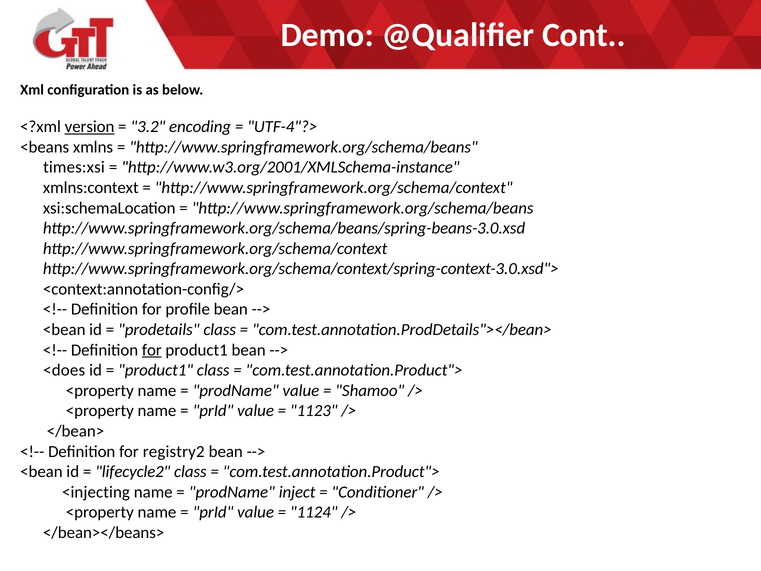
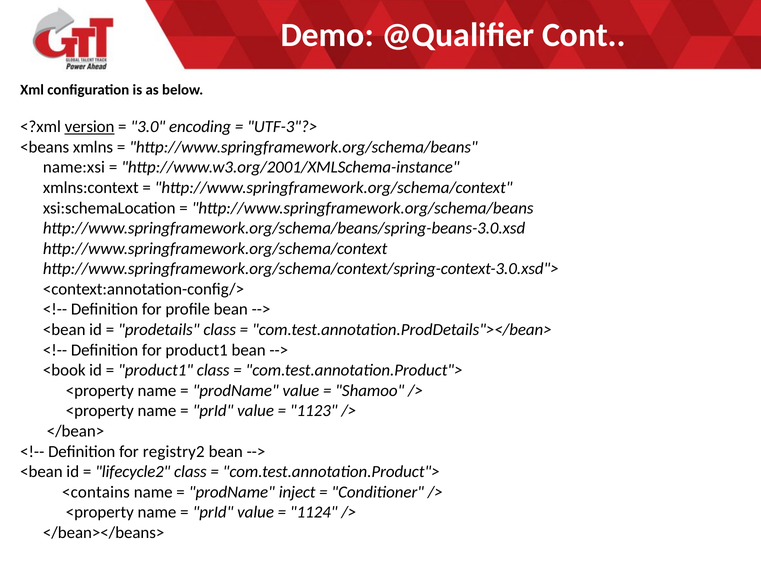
3.2: 3.2 -> 3.0
UTF-4"?>: UTF-4"?> -> UTF-3"?>
times:xsi: times:xsi -> name:xsi
for at (152, 350) underline: present -> none
<does: <does -> <book
<injecting: <injecting -> <contains
